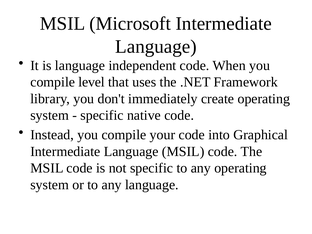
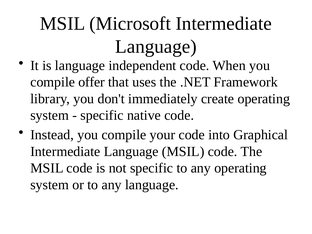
level: level -> offer
